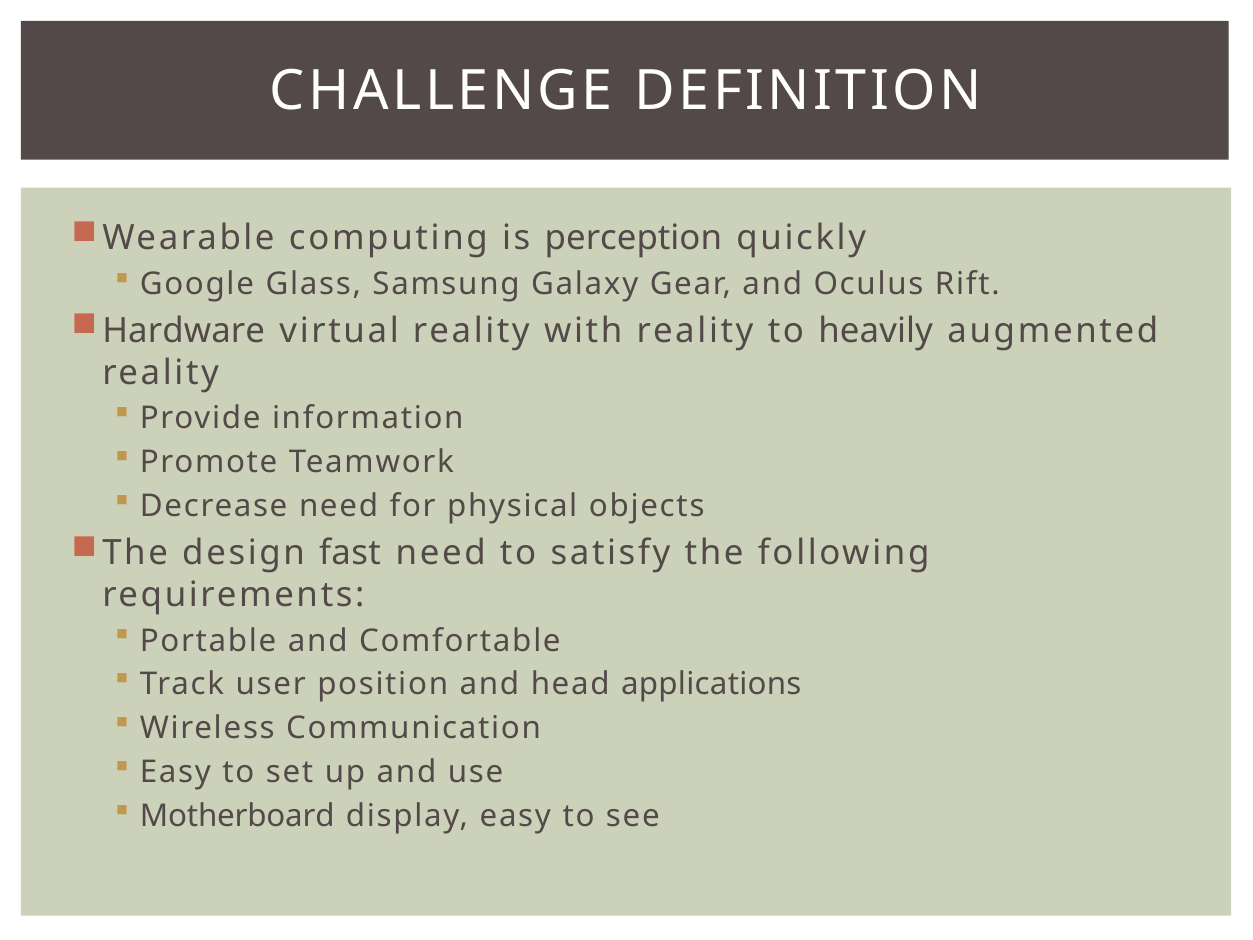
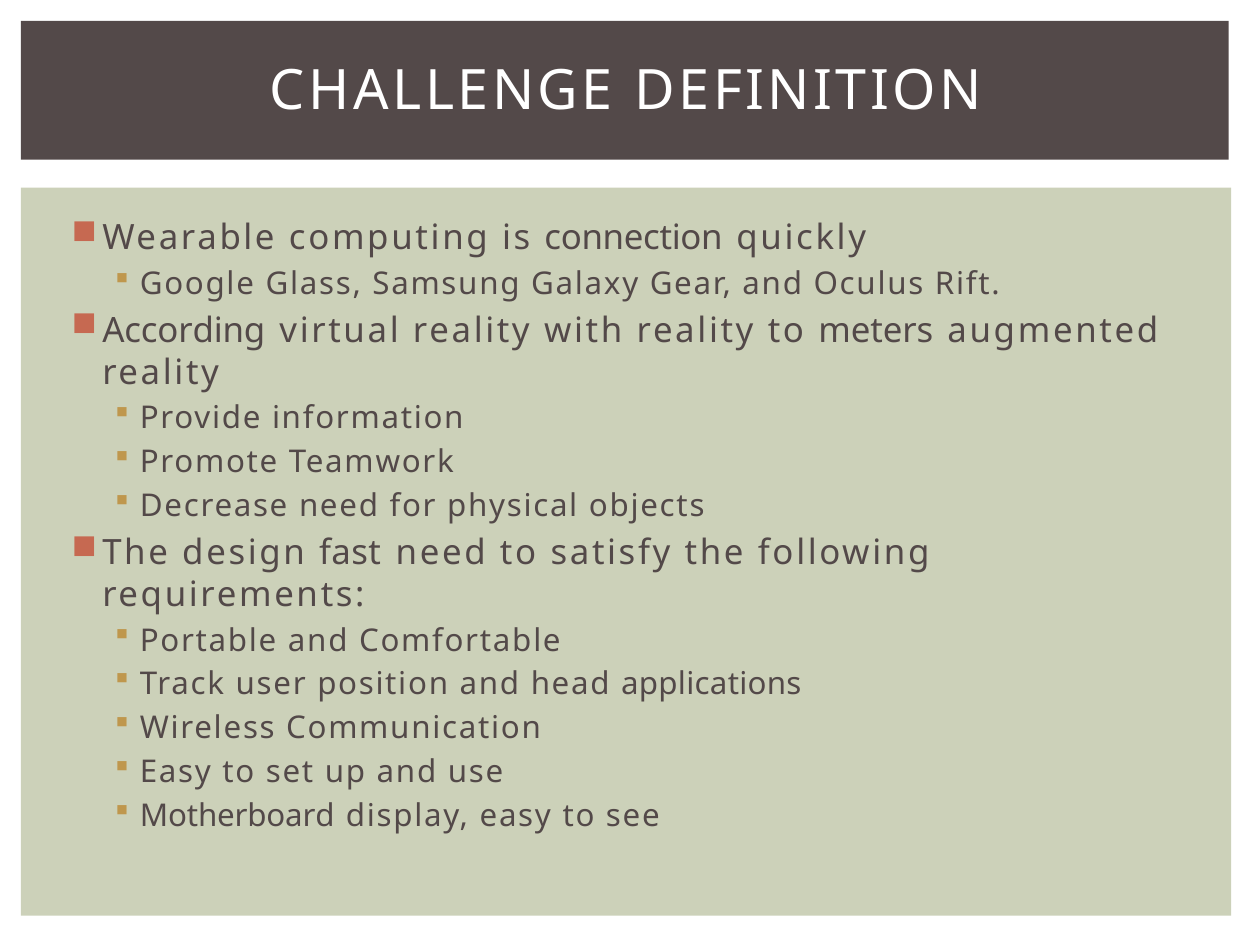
perception: perception -> connection
Hardware: Hardware -> According
heavily: heavily -> meters
